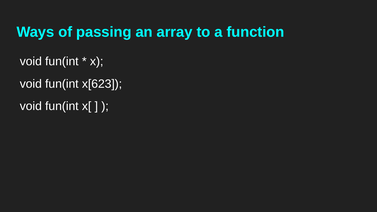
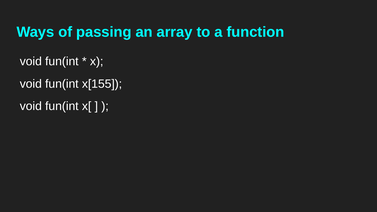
x[623: x[623 -> x[155
